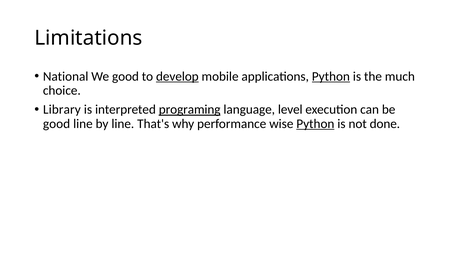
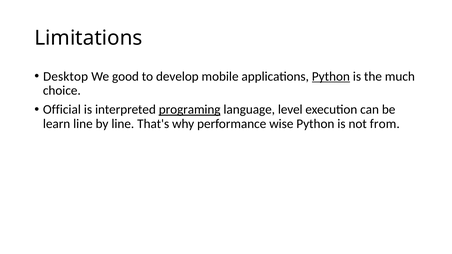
National: National -> Desktop
develop underline: present -> none
Library: Library -> Official
good at (57, 124): good -> learn
Python at (315, 124) underline: present -> none
done: done -> from
